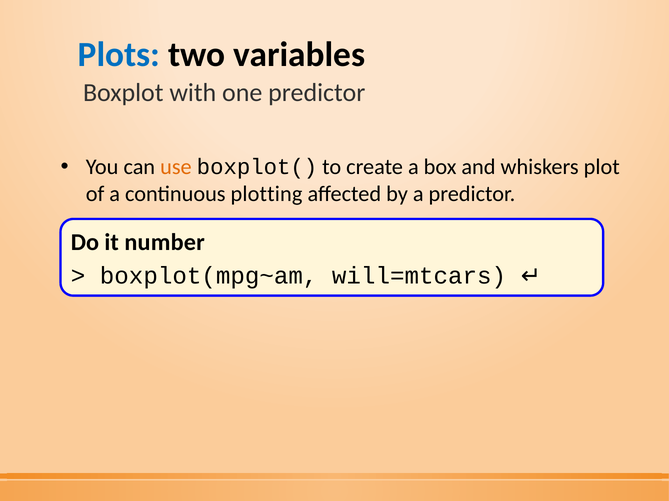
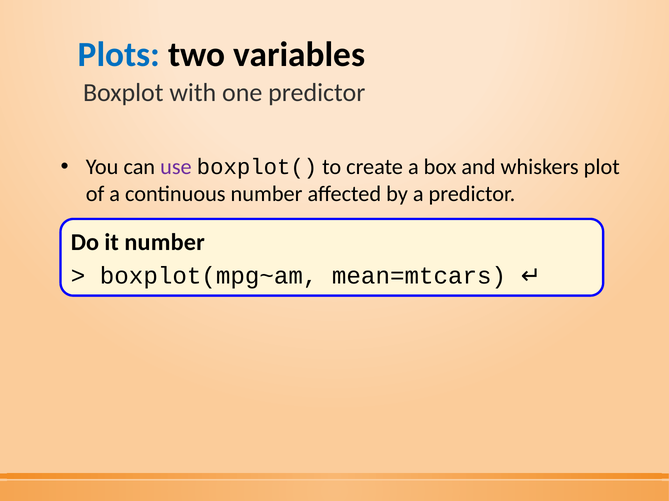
use colour: orange -> purple
continuous plotting: plotting -> number
will=mtcars: will=mtcars -> mean=mtcars
